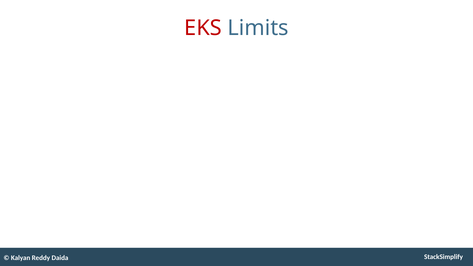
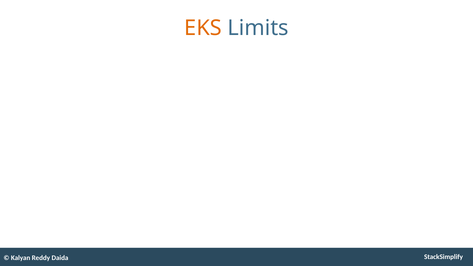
EKS colour: red -> orange
